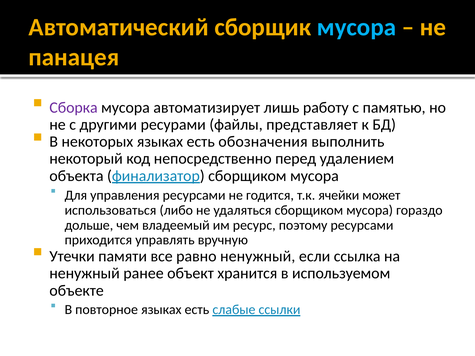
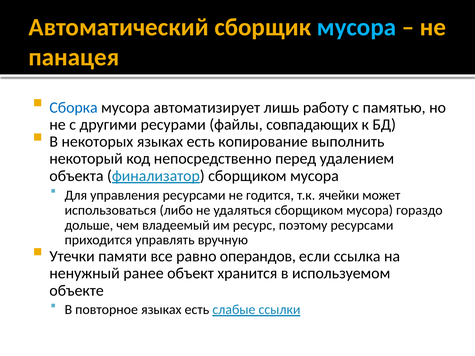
Сборка colour: purple -> blue
представляет: представляет -> совпадающих
обозначения: обозначения -> копирование
равно ненужный: ненужный -> операндов
